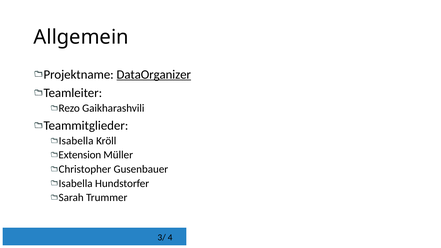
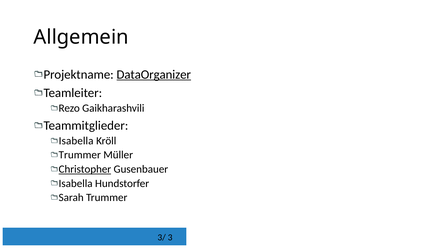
Extension at (80, 155): Extension -> Trummer
Christopher underline: none -> present
4: 4 -> 3
